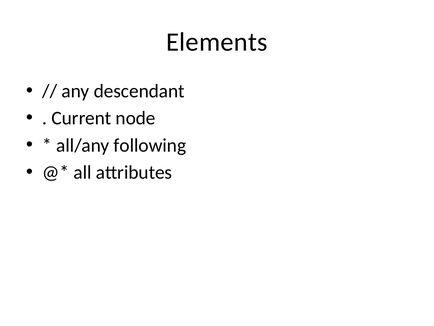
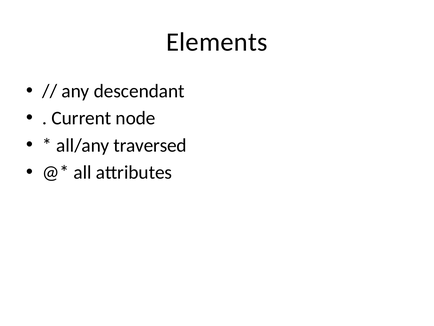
following: following -> traversed
